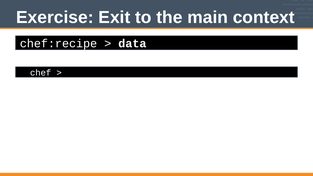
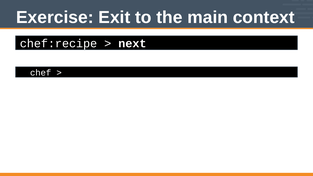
data: data -> next
